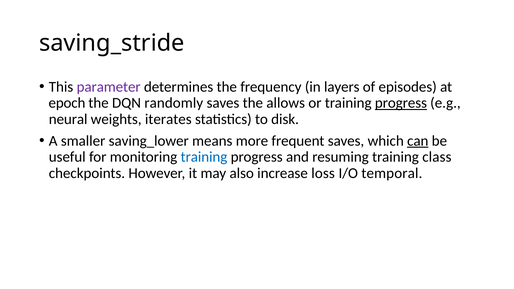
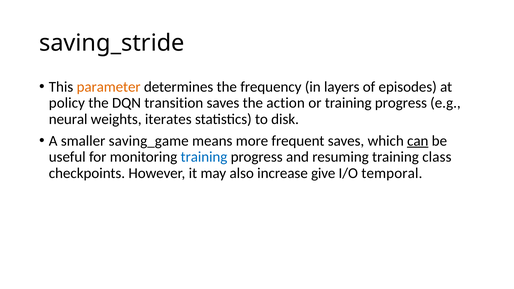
parameter colour: purple -> orange
epoch: epoch -> policy
randomly: randomly -> transition
allows: allows -> action
progress at (401, 103) underline: present -> none
saving_lower: saving_lower -> saving_game
loss: loss -> give
